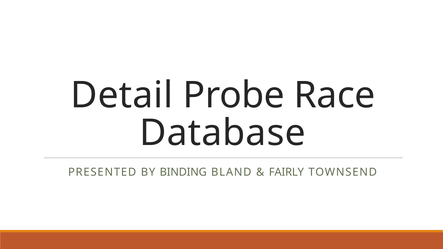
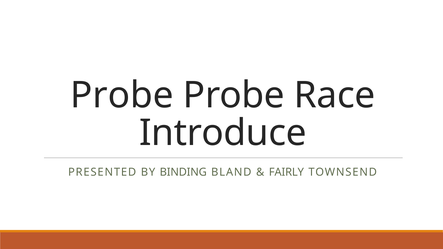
Detail at (122, 95): Detail -> Probe
Database: Database -> Introduce
